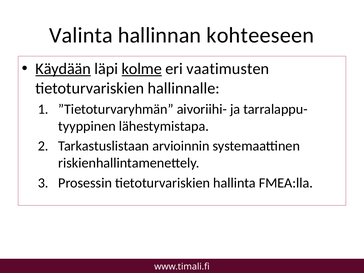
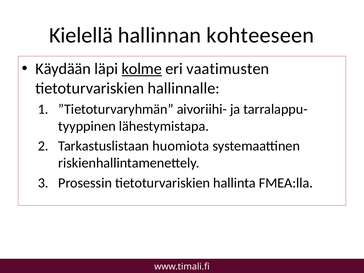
Valinta: Valinta -> Kielellä
Käydään underline: present -> none
arvioinnin: arvioinnin -> huomiota
